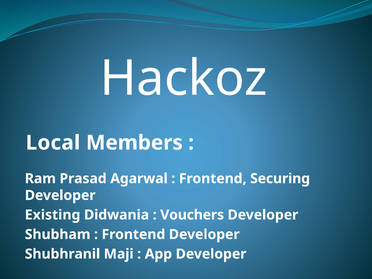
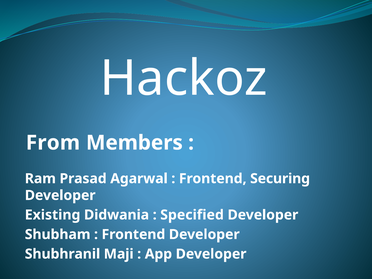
Local: Local -> From
Vouchers: Vouchers -> Specified
